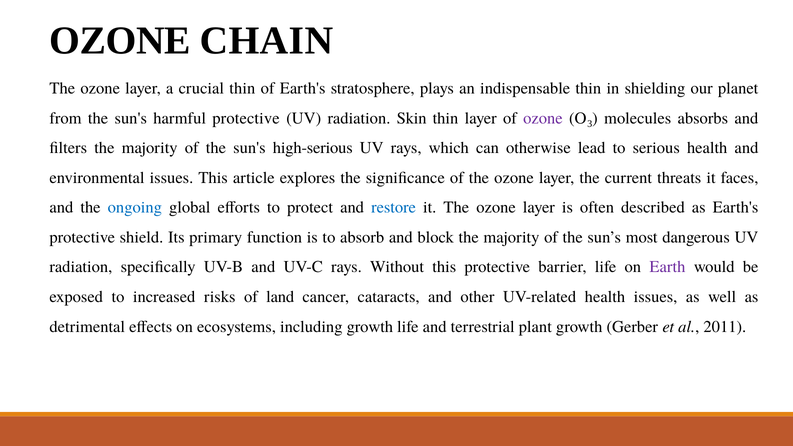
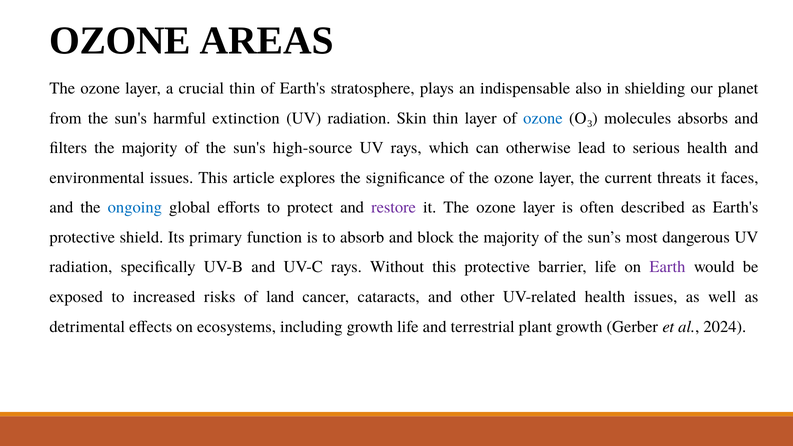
CHAIN: CHAIN -> AREAS
indispensable thin: thin -> also
harmful protective: protective -> extinction
ozone at (543, 118) colour: purple -> blue
high-serious: high-serious -> high-source
restore colour: blue -> purple
2011: 2011 -> 2024
